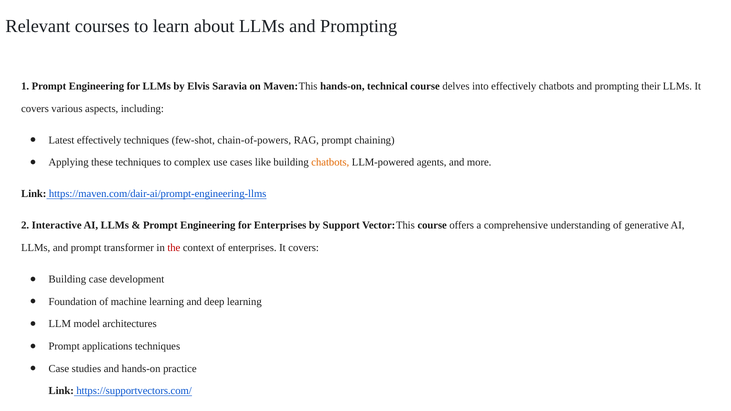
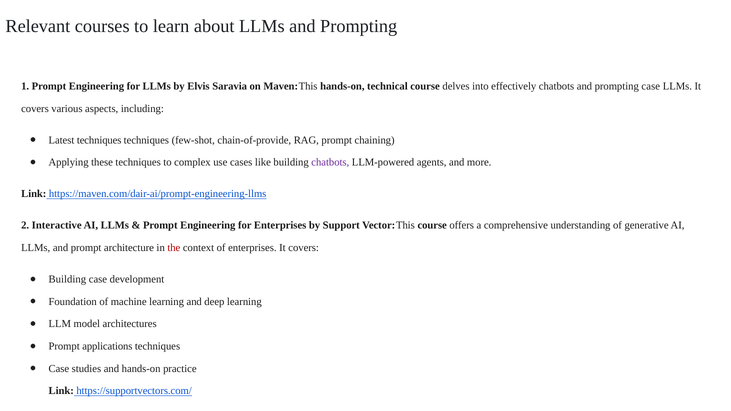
prompting their: their -> case
Latest effectively: effectively -> techniques
chain-of-powers: chain-of-powers -> chain-of-provide
chatbots at (330, 162) colour: orange -> purple
transformer: transformer -> architecture
